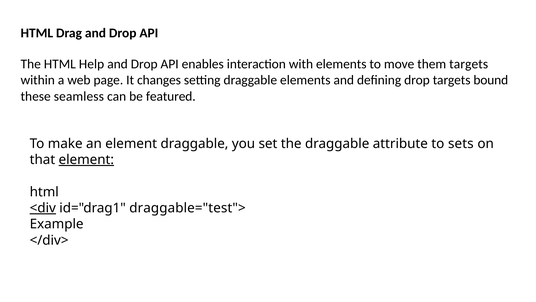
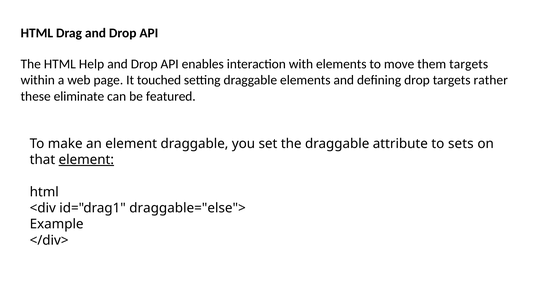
changes: changes -> touched
bound: bound -> rather
seamless: seamless -> eliminate
<div underline: present -> none
draggable="test">: draggable="test"> -> draggable="else">
